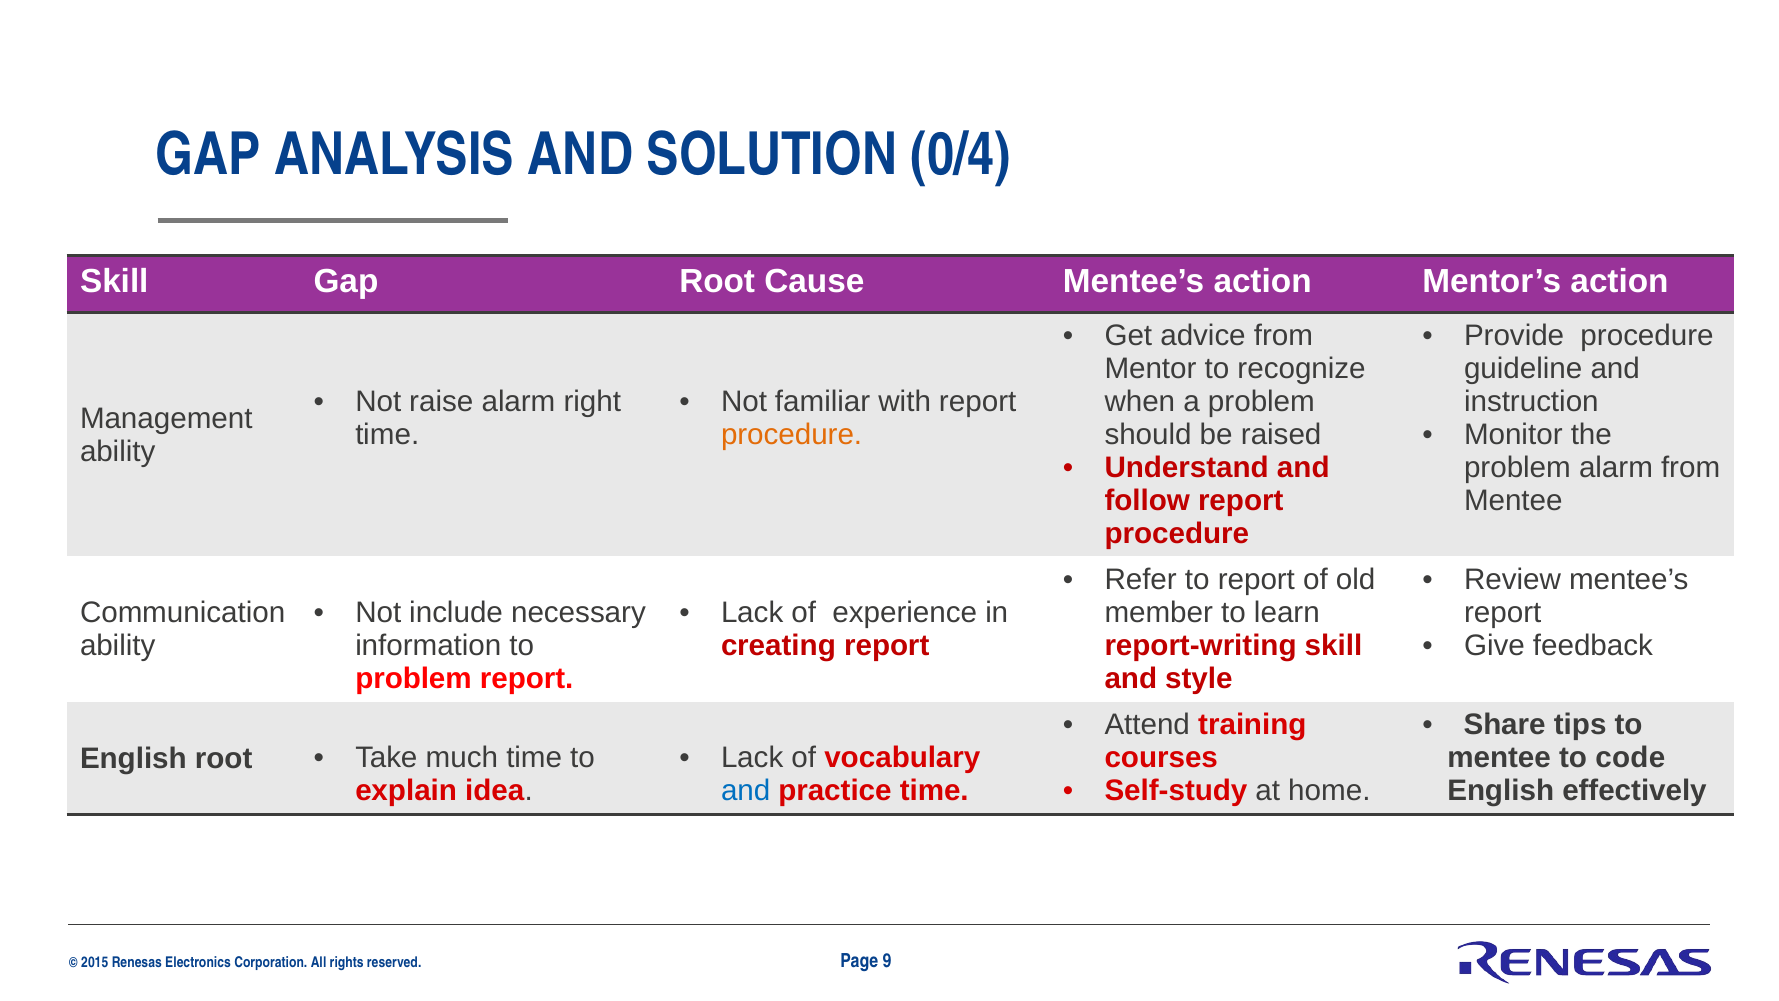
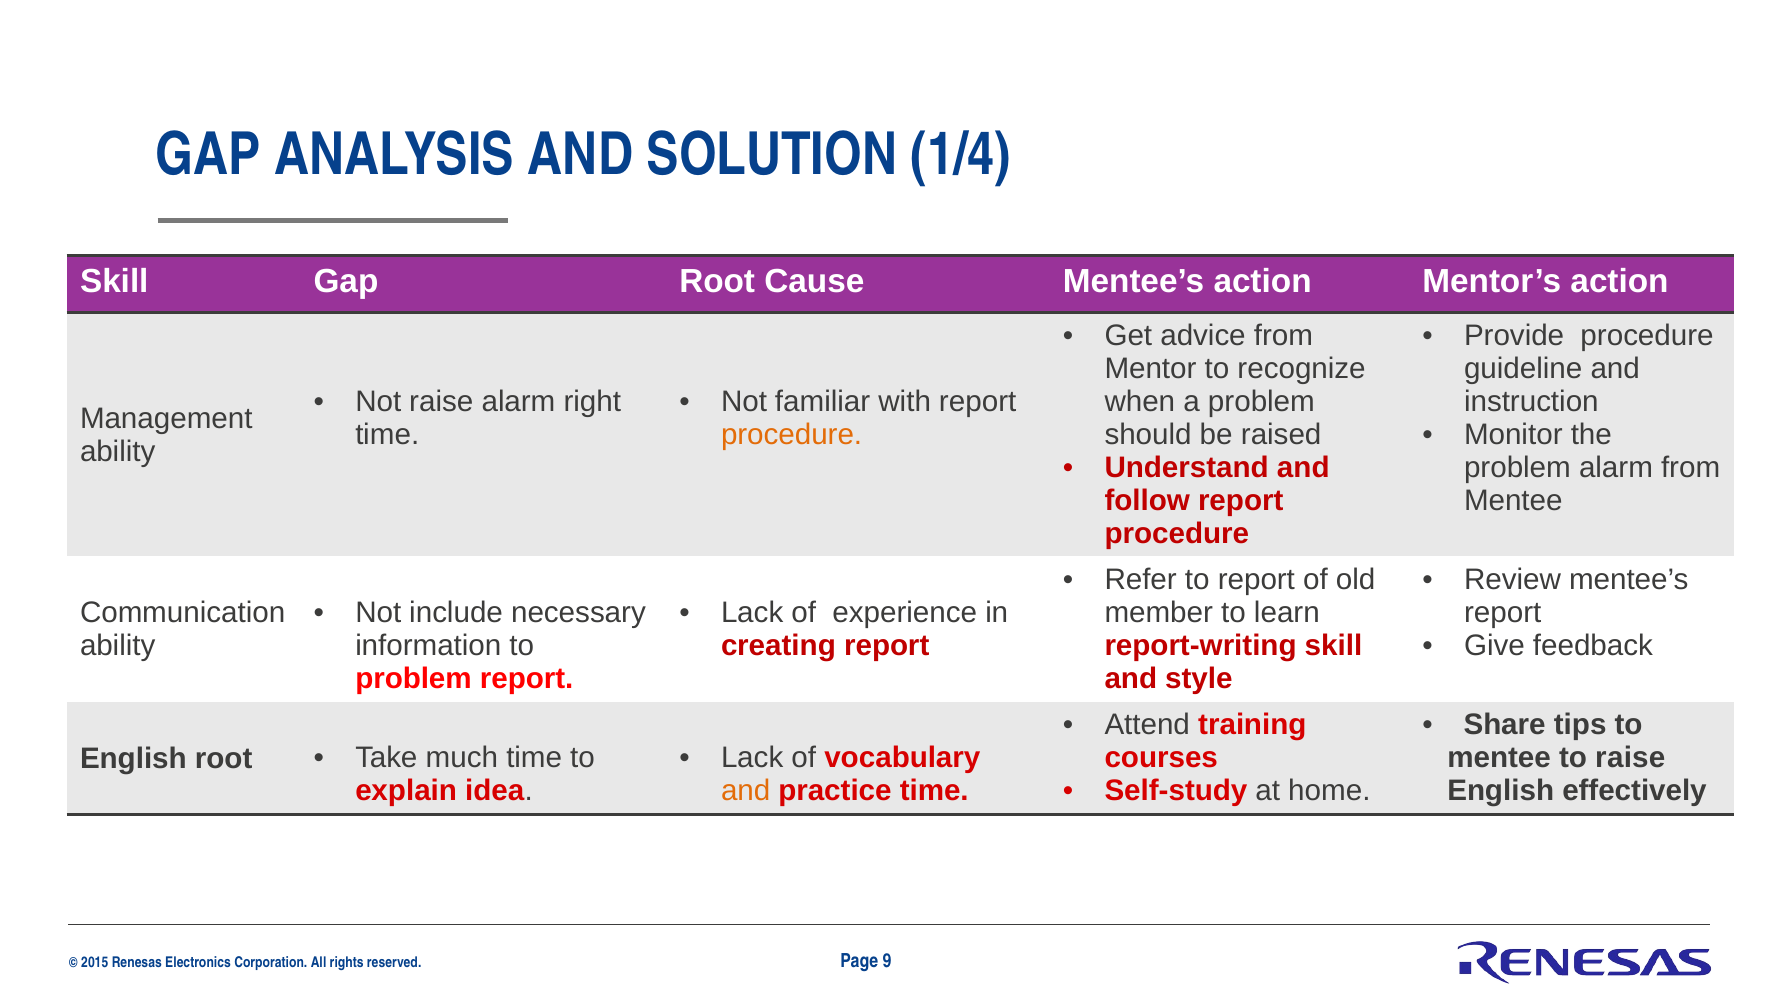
0/4: 0/4 -> 1/4
to code: code -> raise
and at (746, 791) colour: blue -> orange
